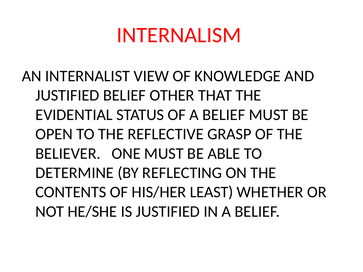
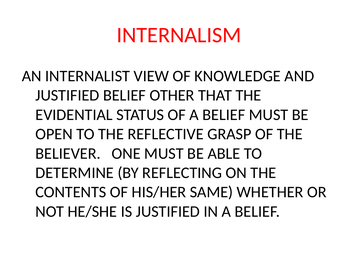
LEAST: LEAST -> SAME
